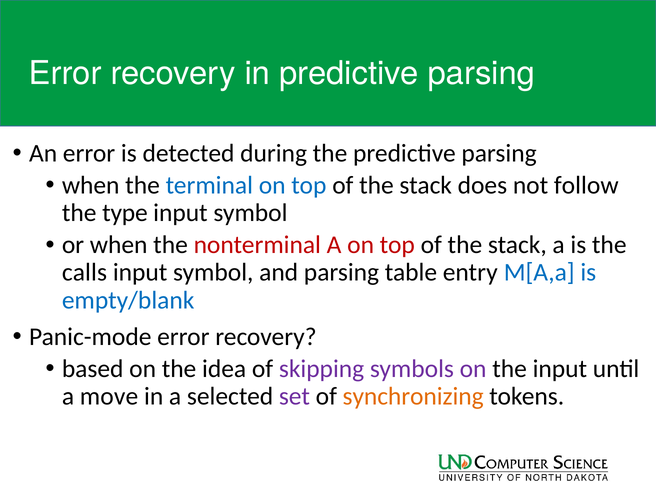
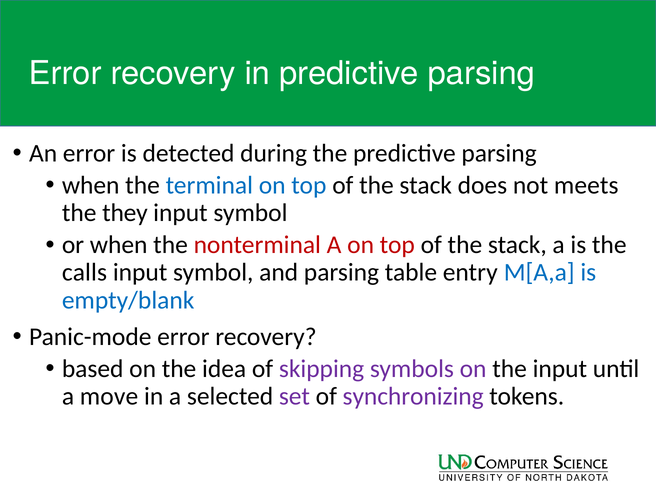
follow: follow -> meets
type: type -> they
synchronizing colour: orange -> purple
